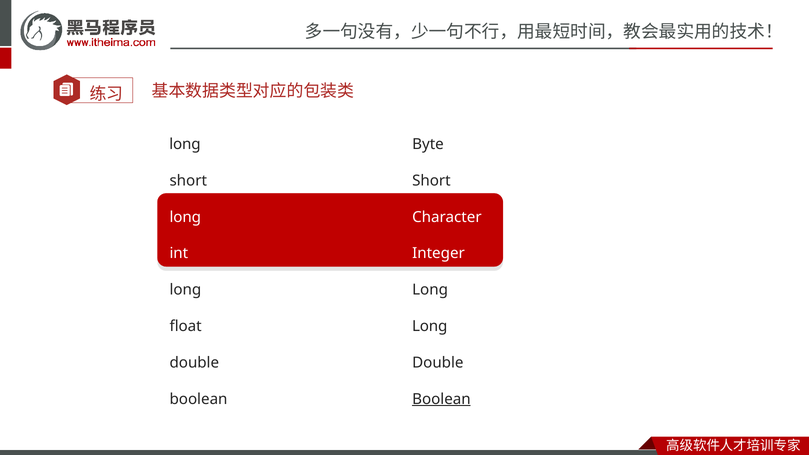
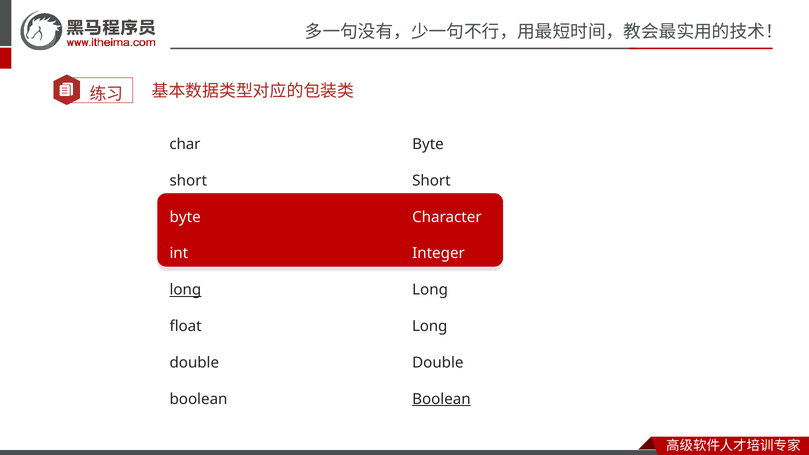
long at (185, 144): long -> char
long at (185, 217): long -> byte
long at (185, 290) underline: none -> present
